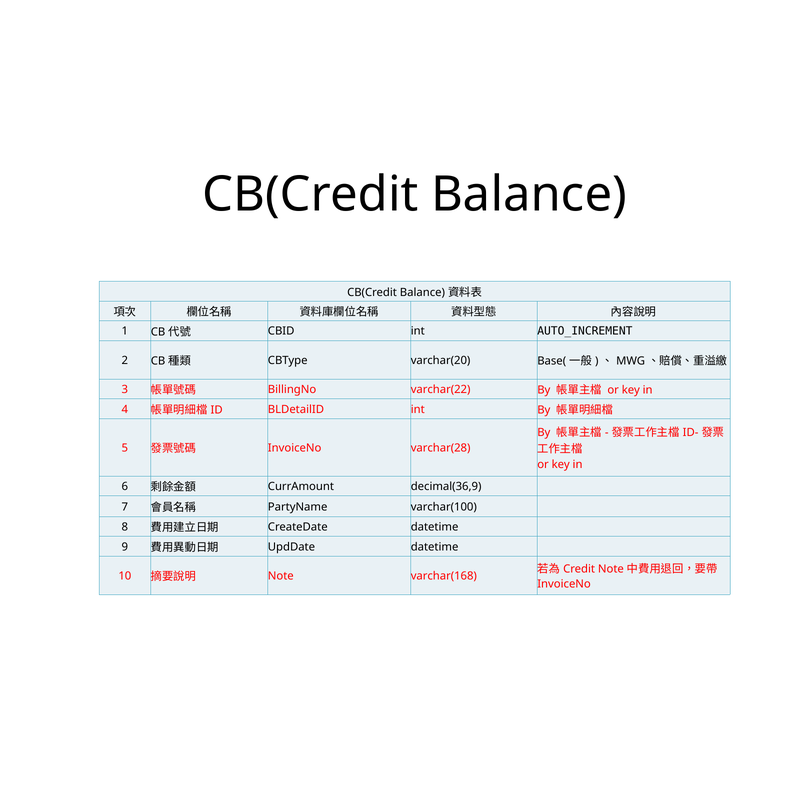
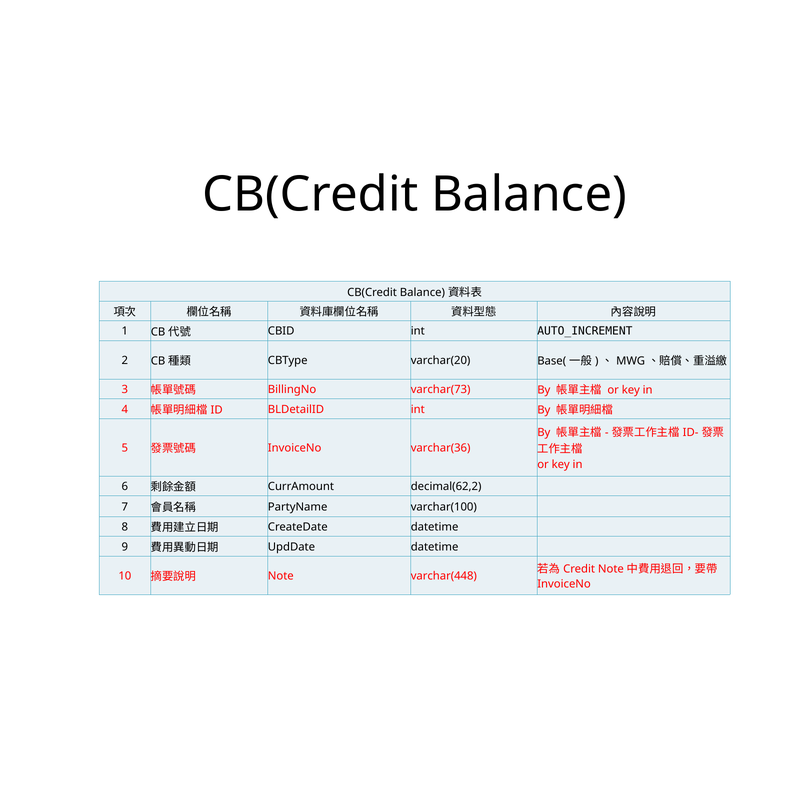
varchar(22: varchar(22 -> varchar(73
varchar(28: varchar(28 -> varchar(36
decimal(36,9: decimal(36,9 -> decimal(62,2
varchar(168: varchar(168 -> varchar(448
